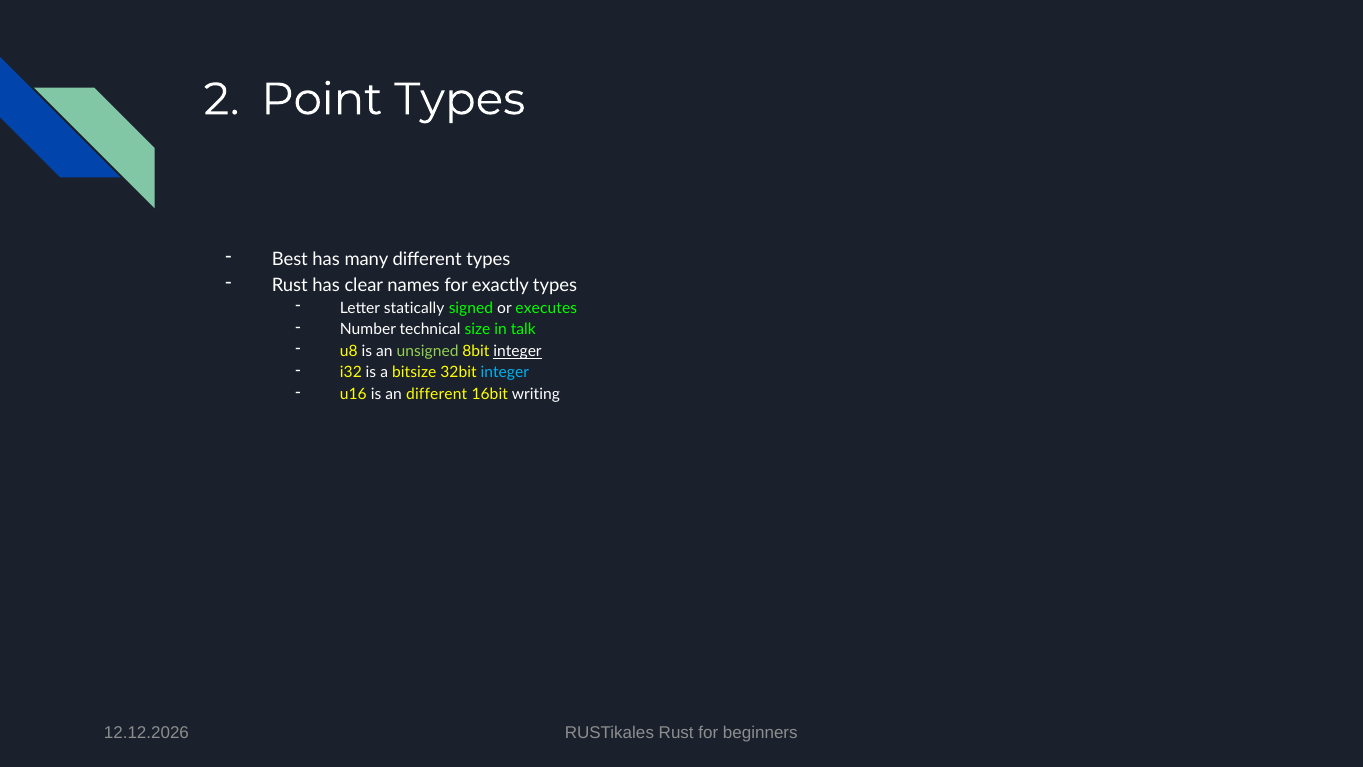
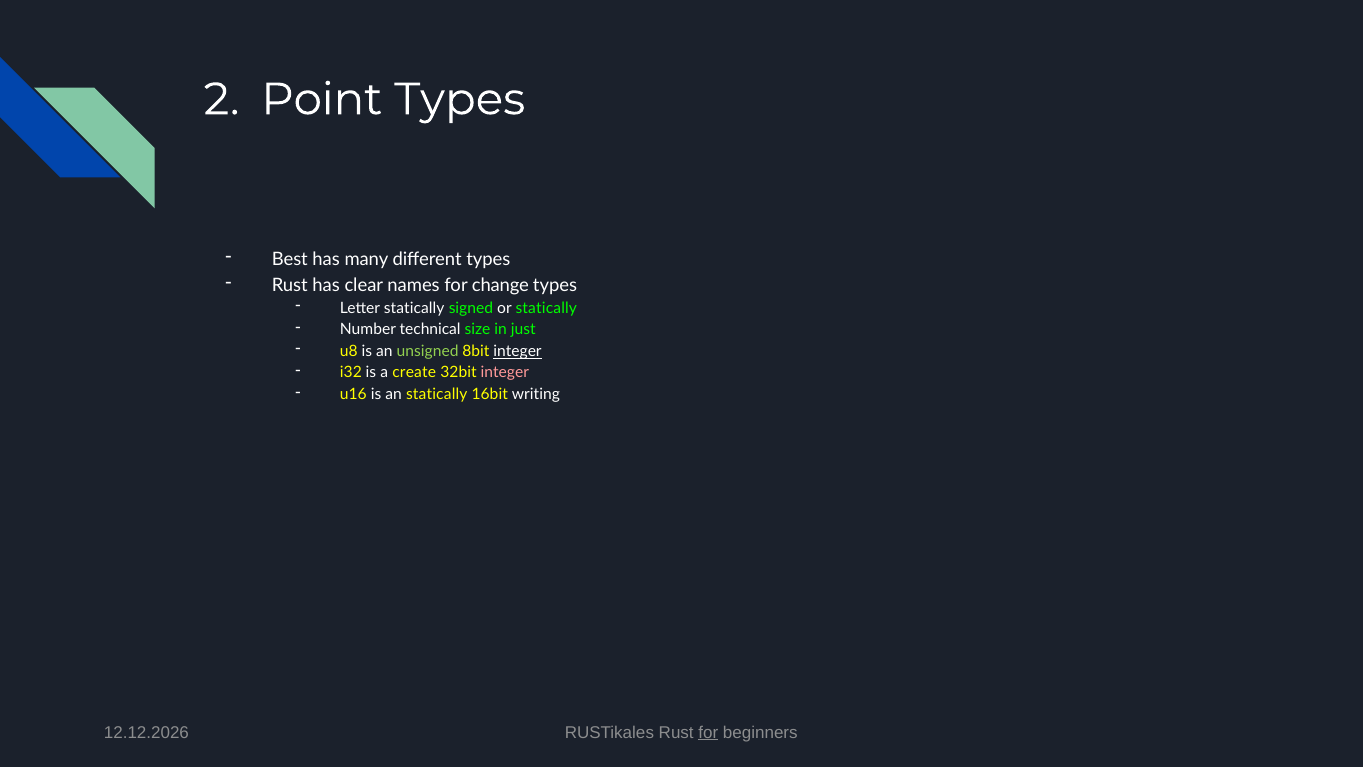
exactly: exactly -> change
or executes: executes -> statically
talk: talk -> just
bitsize: bitsize -> create
integer at (505, 373) colour: light blue -> pink
an different: different -> statically
for at (708, 732) underline: none -> present
